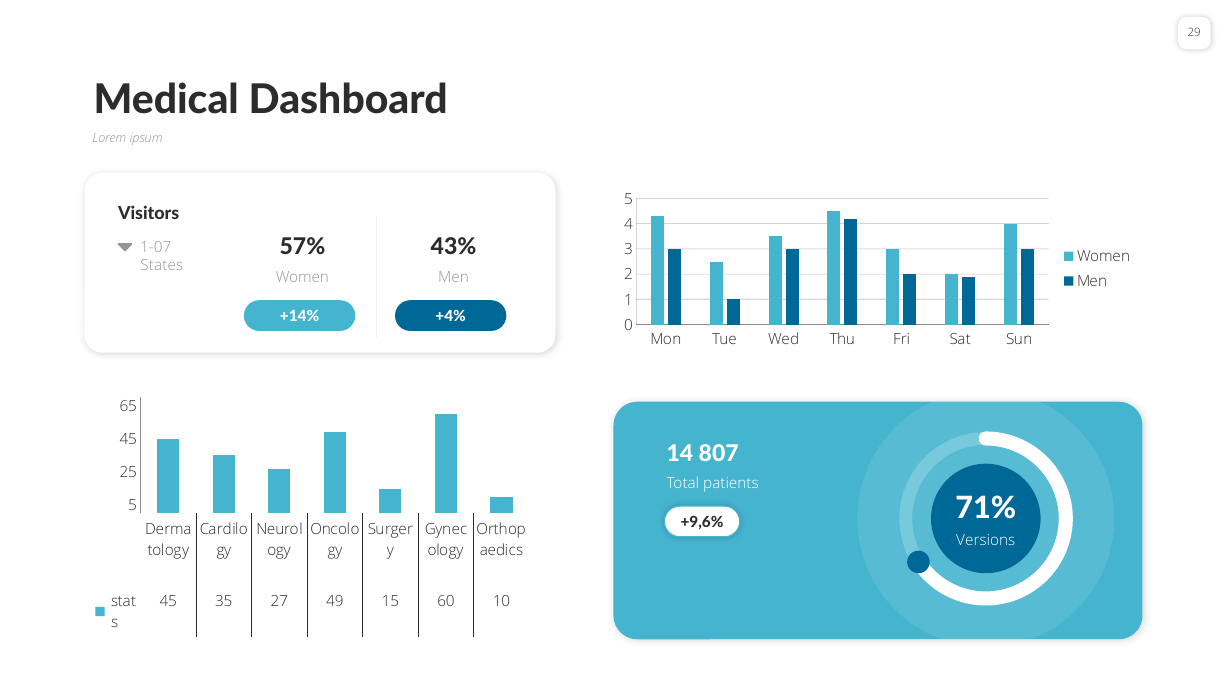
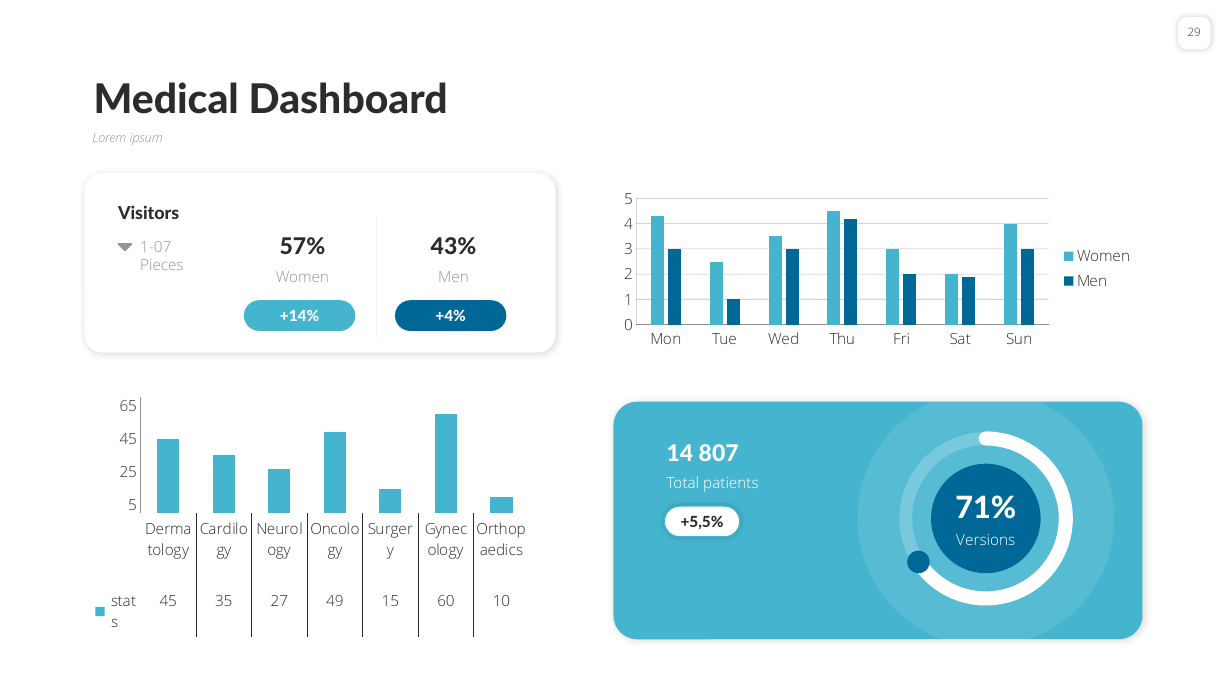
States: States -> Pieces
+9,6%: +9,6% -> +5,5%
